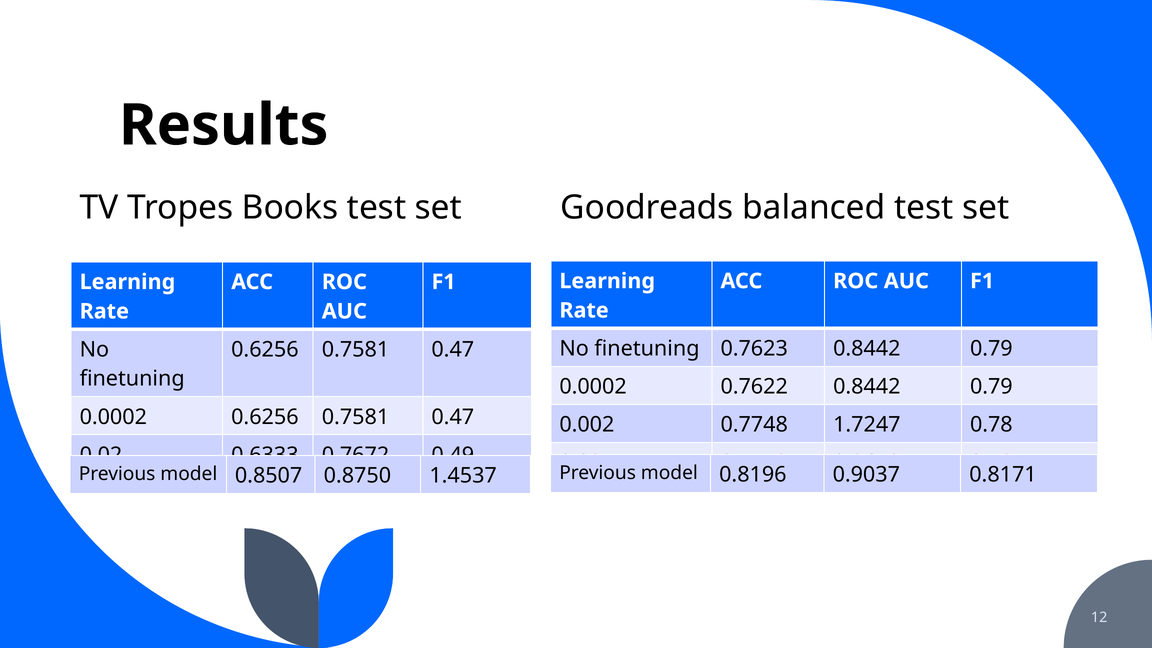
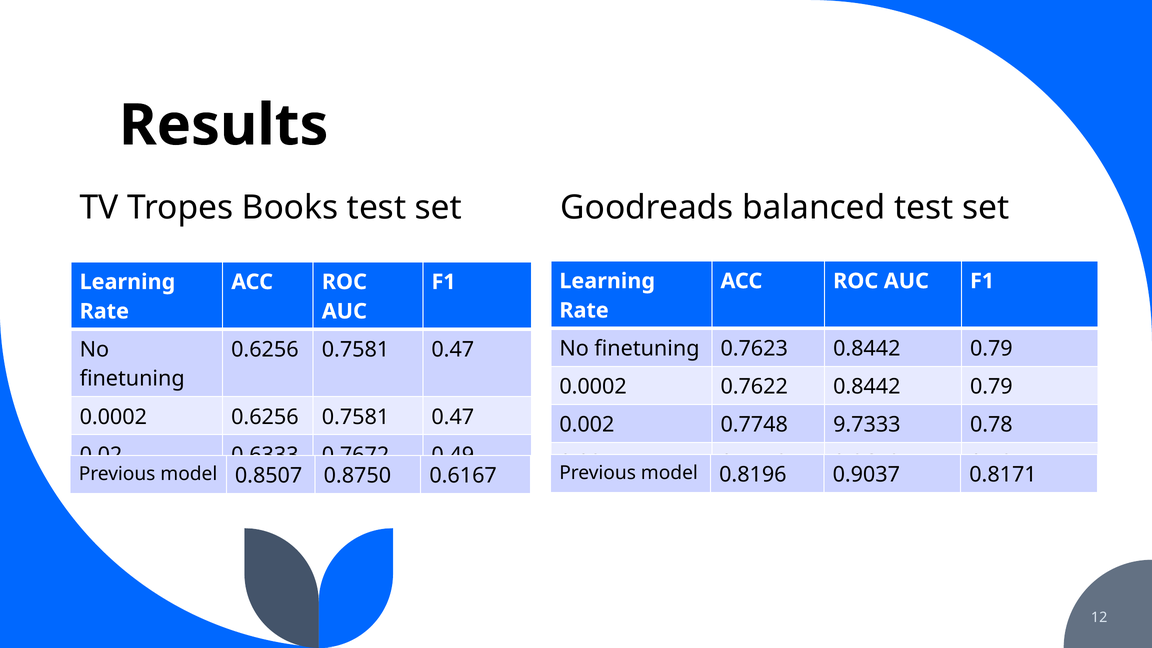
1.7247: 1.7247 -> 9.7333
1.4537: 1.4537 -> 0.6167
